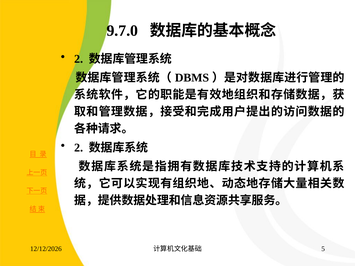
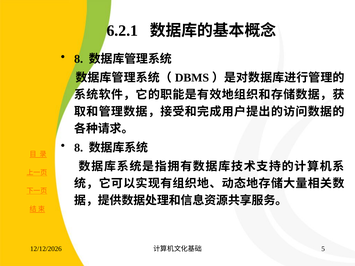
9.7.0: 9.7.0 -> 6.2.1
2 at (79, 59): 2 -> 8
2 at (79, 148): 2 -> 8
